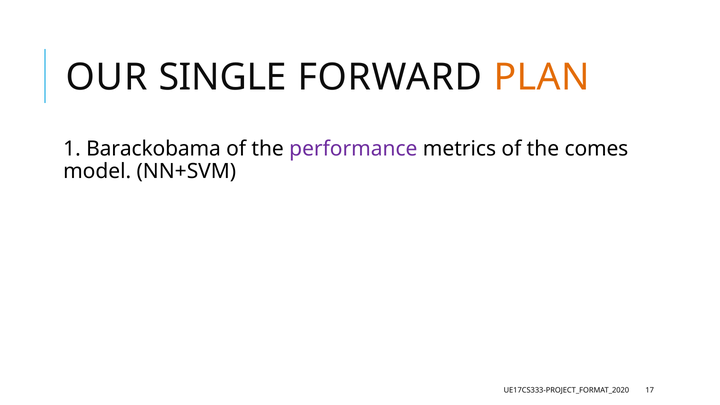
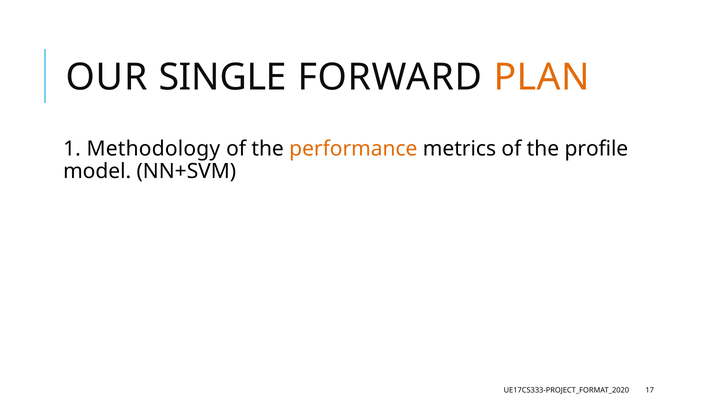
Barackobama: Barackobama -> Methodology
performance colour: purple -> orange
comes: comes -> profile
